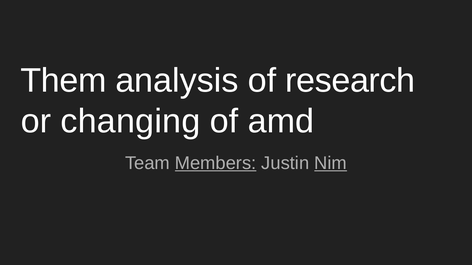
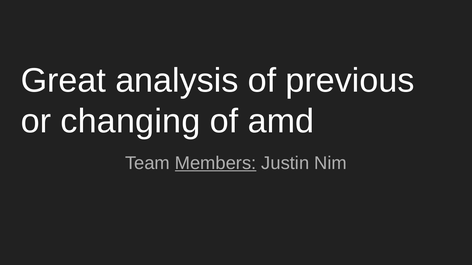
Them: Them -> Great
research: research -> previous
Nim underline: present -> none
